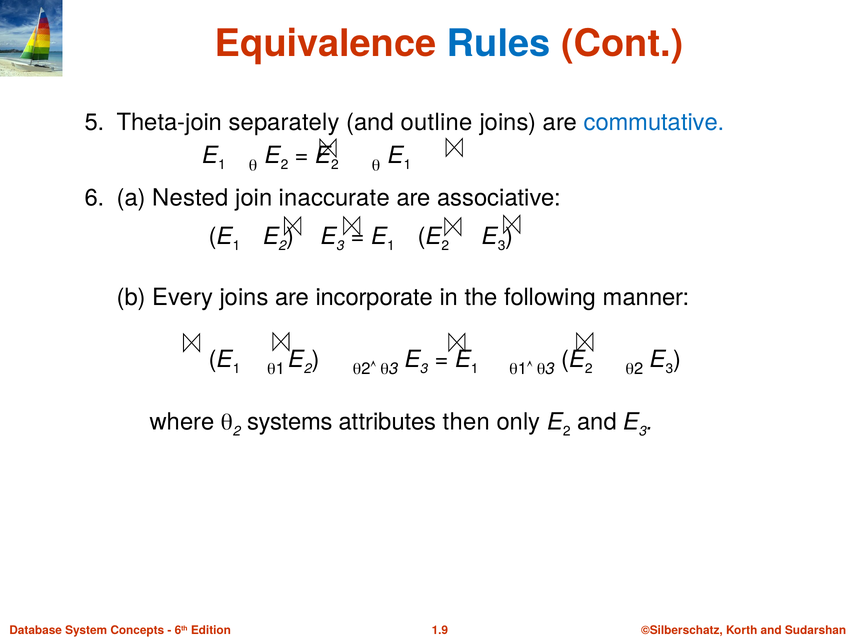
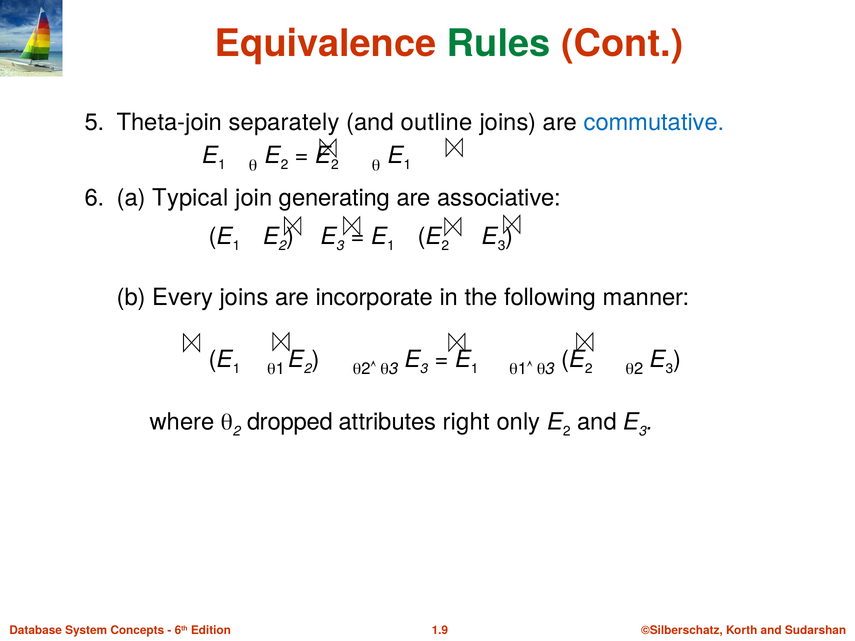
Rules colour: blue -> green
Nested: Nested -> Typical
inaccurate: inaccurate -> generating
systems: systems -> dropped
then: then -> right
